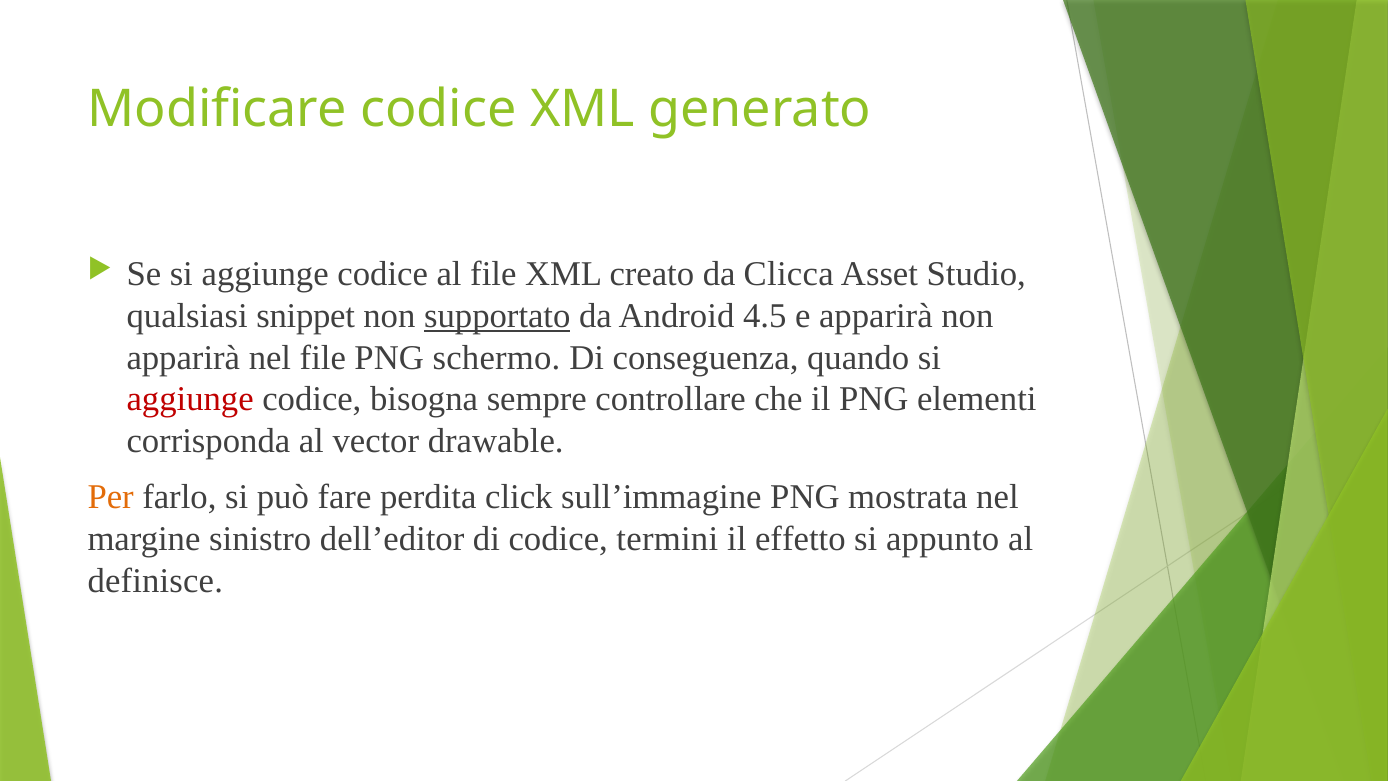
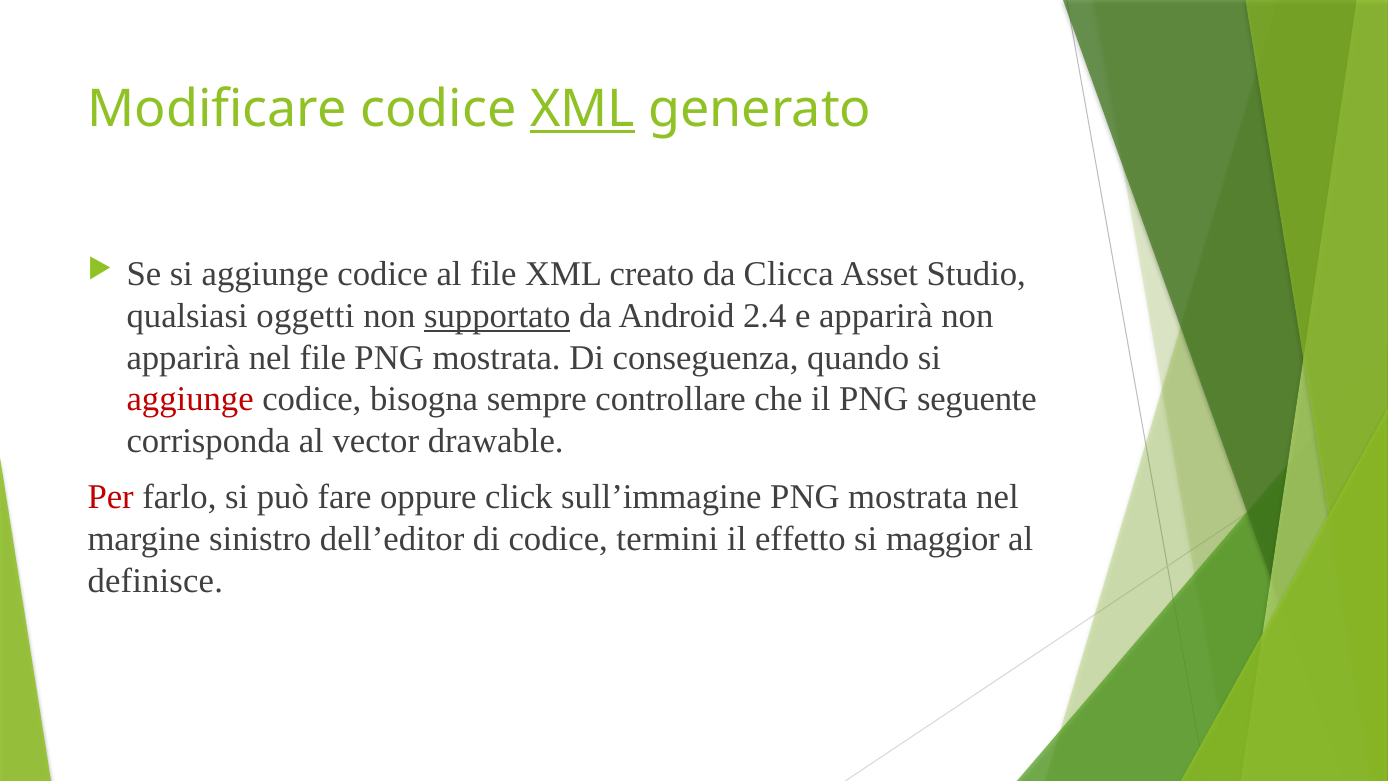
XML at (583, 109) underline: none -> present
snippet: snippet -> oggetti
4.5: 4.5 -> 2.4
file PNG schermo: schermo -> mostrata
elementi: elementi -> seguente
Per colour: orange -> red
perdita: perdita -> oppure
appunto: appunto -> maggior
